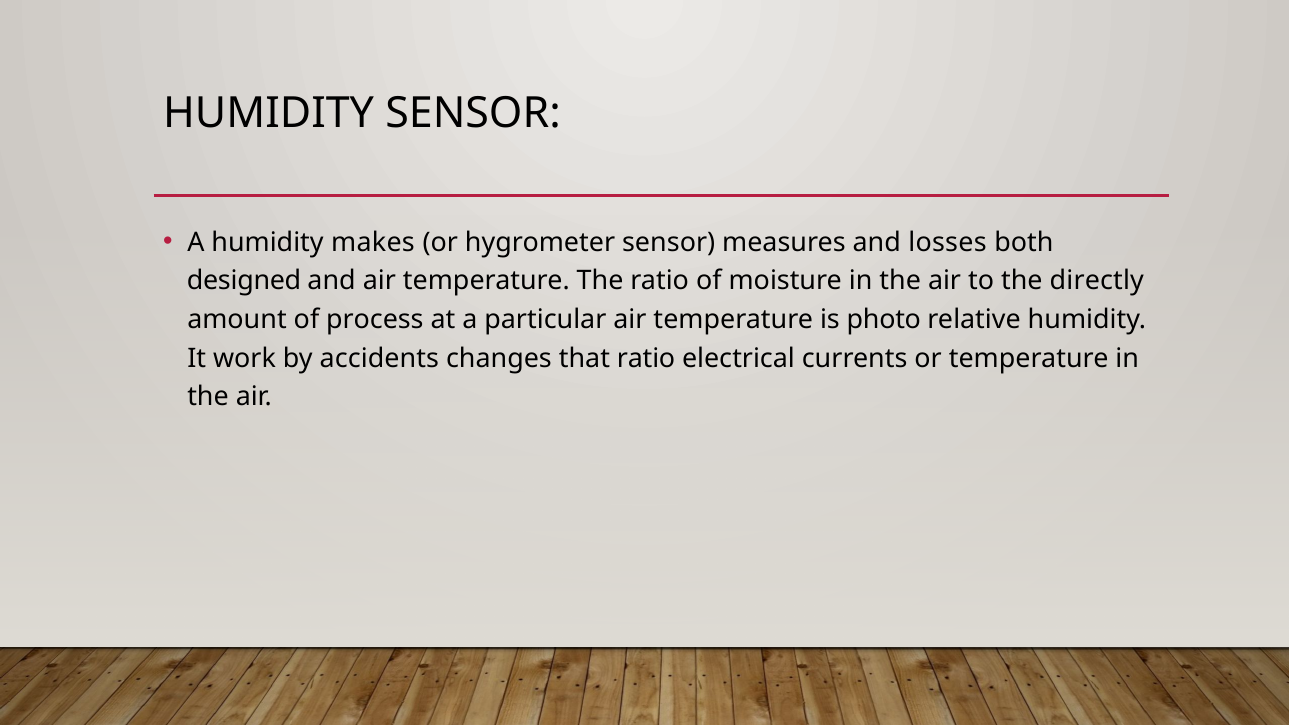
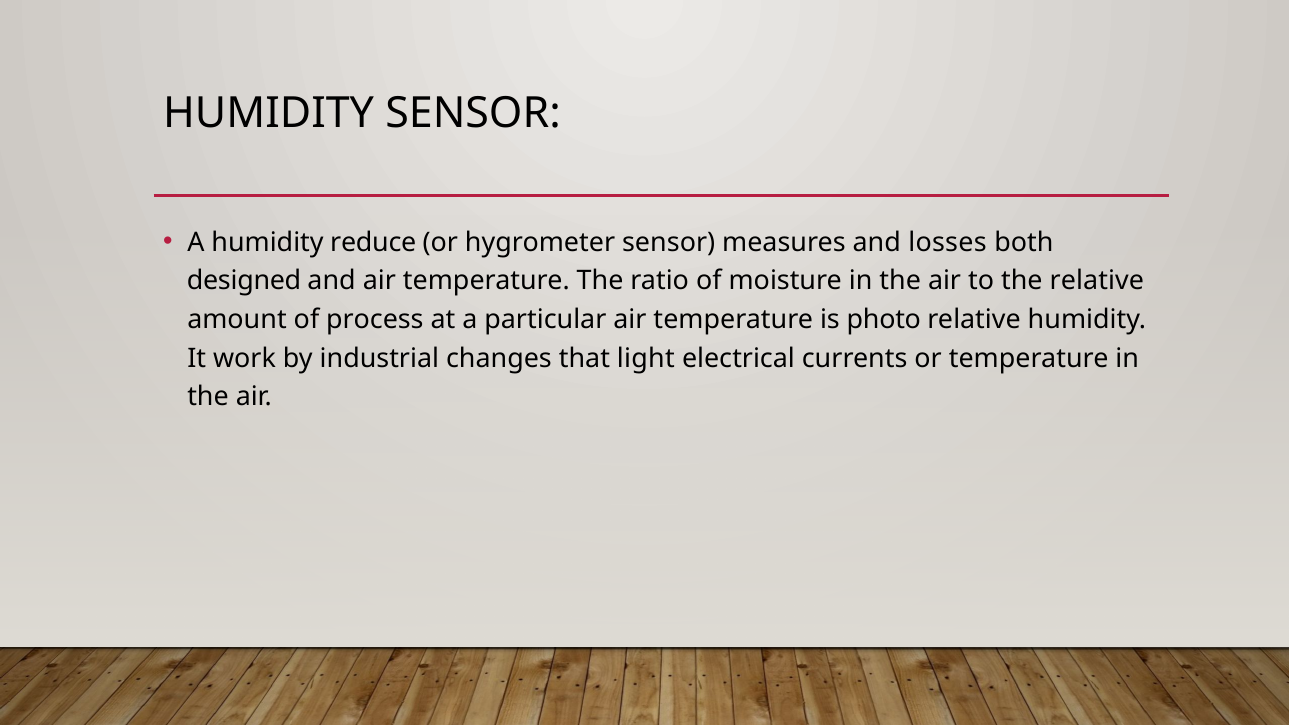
makes: makes -> reduce
the directly: directly -> relative
accidents: accidents -> industrial
that ratio: ratio -> light
